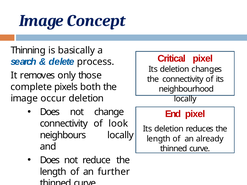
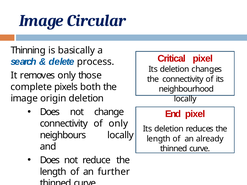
Concept: Concept -> Circular
occur: occur -> origin
of look: look -> only
